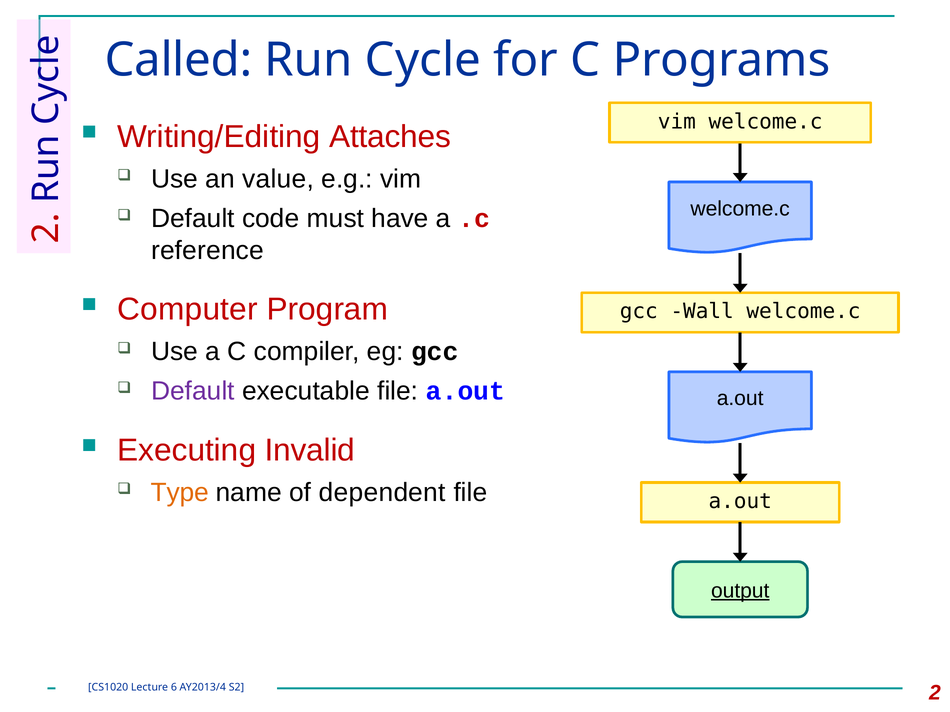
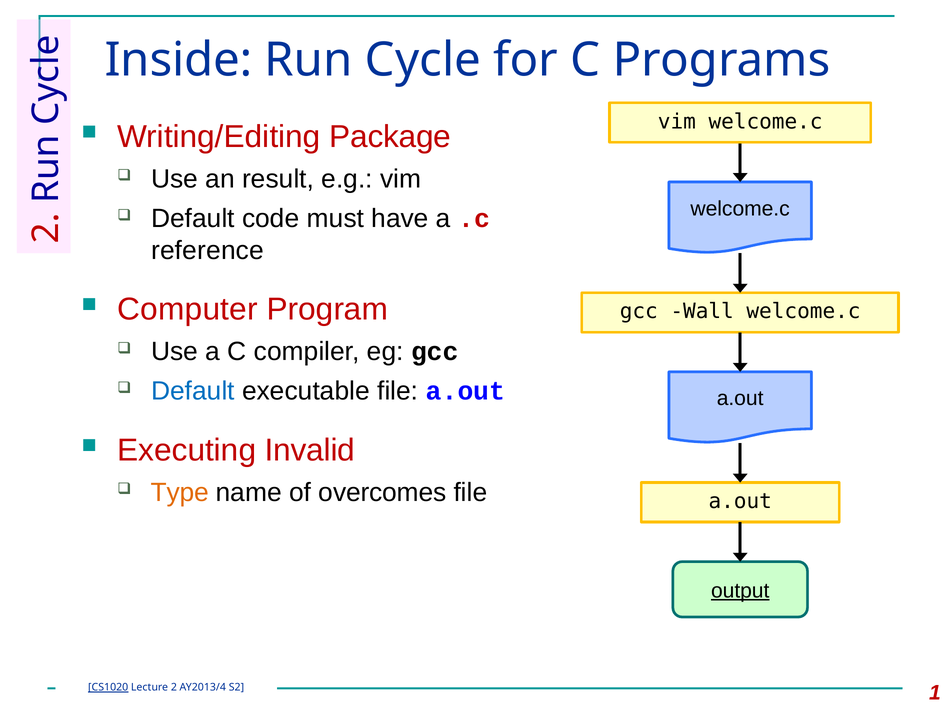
Called: Called -> Inside
Attaches: Attaches -> Package
value: value -> result
Default at (193, 392) colour: purple -> blue
dependent: dependent -> overcomes
CS1020 underline: none -> present
Lecture 6: 6 -> 2
S2 2: 2 -> 1
